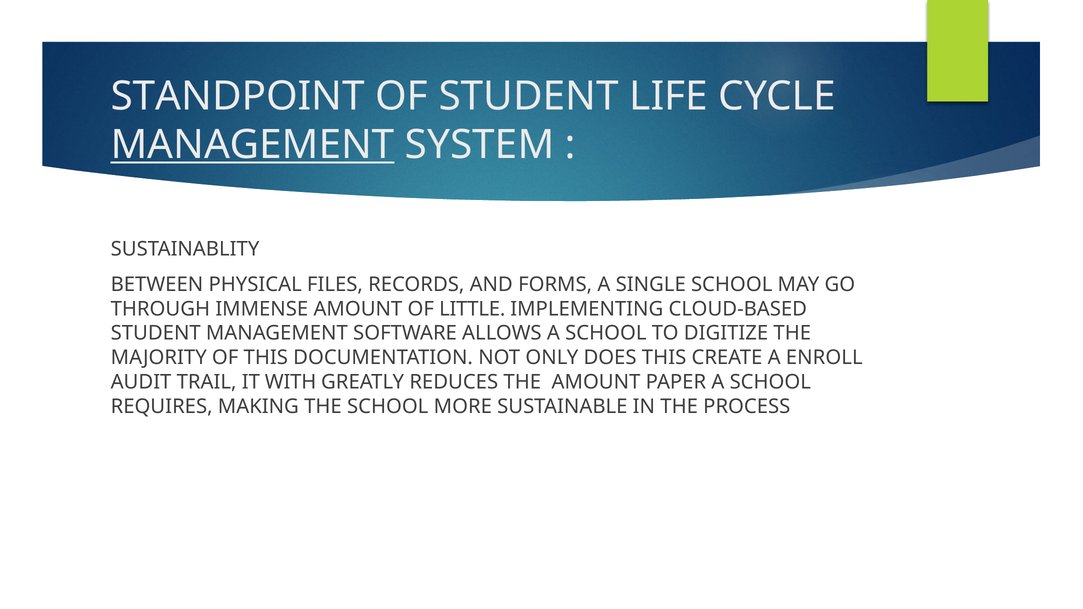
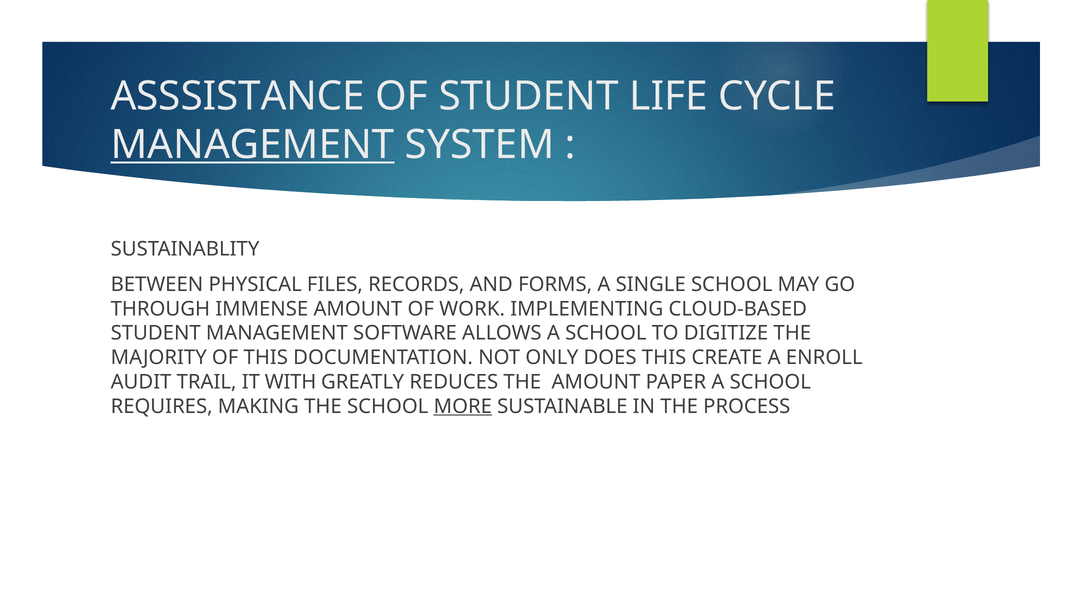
STANDPOINT: STANDPOINT -> ASSSISTANCE
LITTLE: LITTLE -> WORK
MORE underline: none -> present
